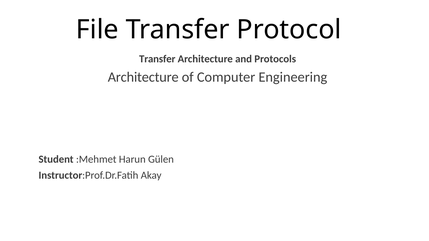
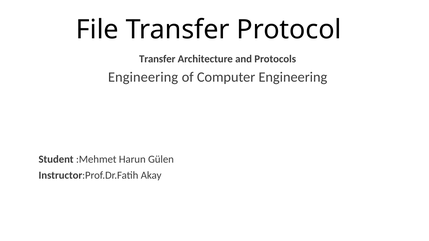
Architecture at (143, 77): Architecture -> Engineering
